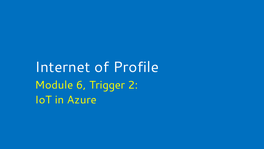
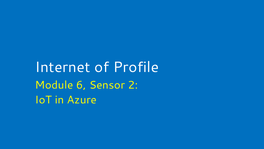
Trigger: Trigger -> Sensor
